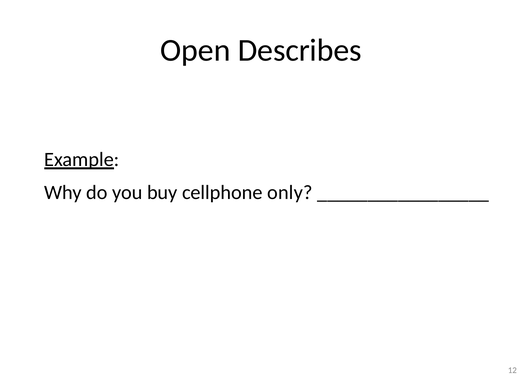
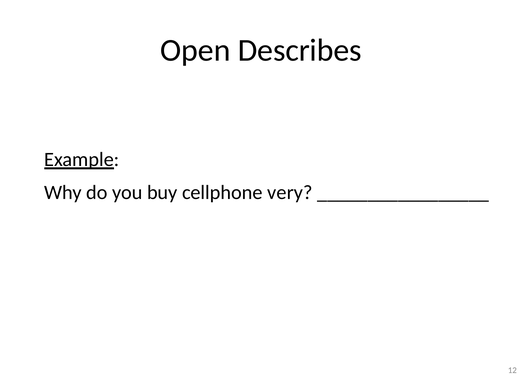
only: only -> very
